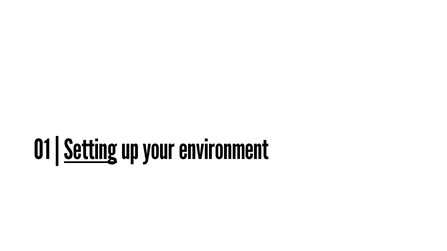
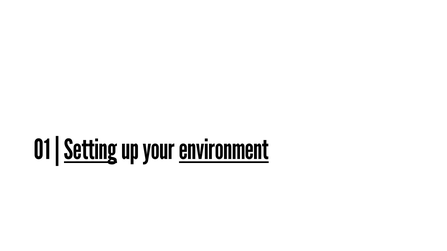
environment underline: none -> present
